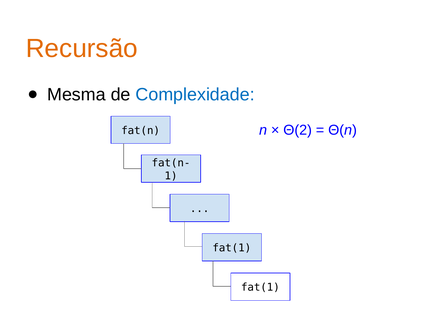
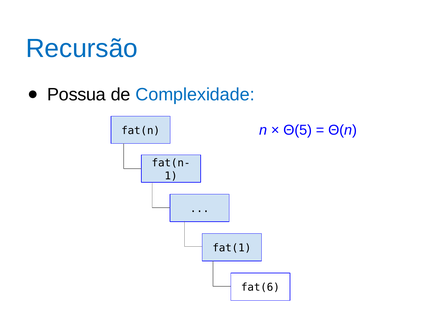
Recursão colour: orange -> blue
Mesma: Mesma -> Possua
Θ(2: Θ(2 -> Θ(5
fat(1 at (260, 287): fat(1 -> fat(6
